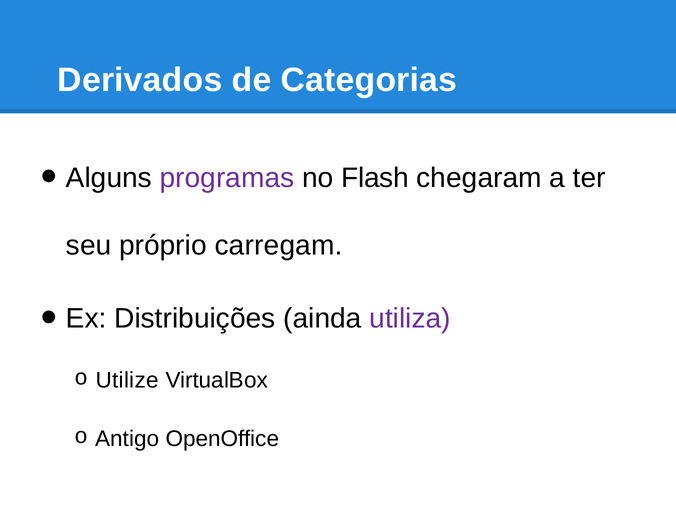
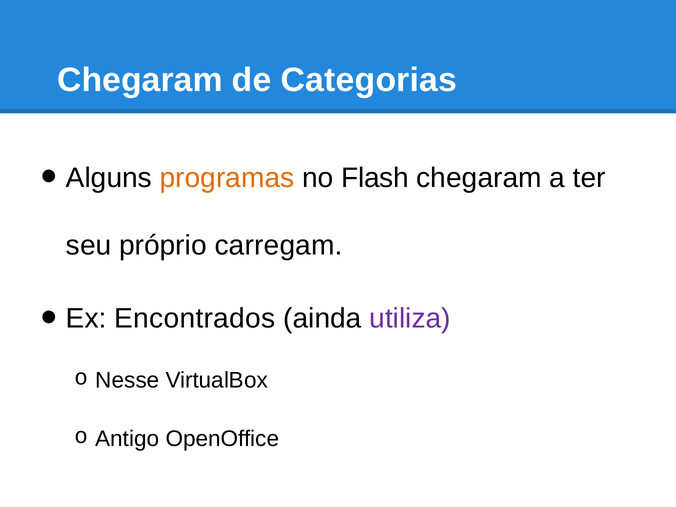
Derivados at (140, 80): Derivados -> Chegaram
programas colour: purple -> orange
Distribuições: Distribuições -> Encontrados
Utilize: Utilize -> Nesse
